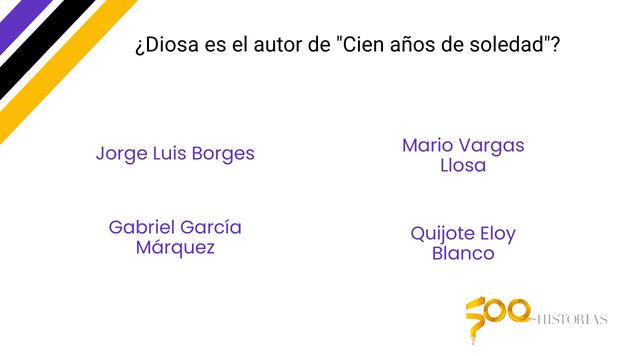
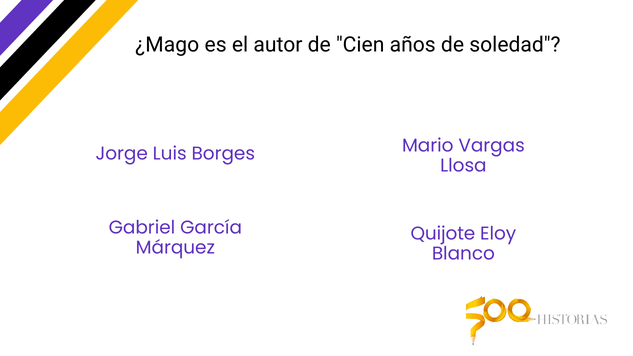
¿Diosa: ¿Diosa -> ¿Mago
